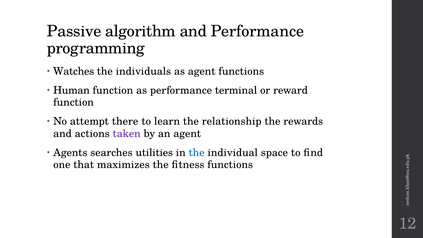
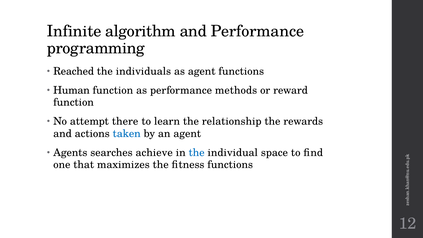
Passive: Passive -> Infinite
Watches: Watches -> Reached
terminal: terminal -> methods
taken colour: purple -> blue
utilities: utilities -> achieve
